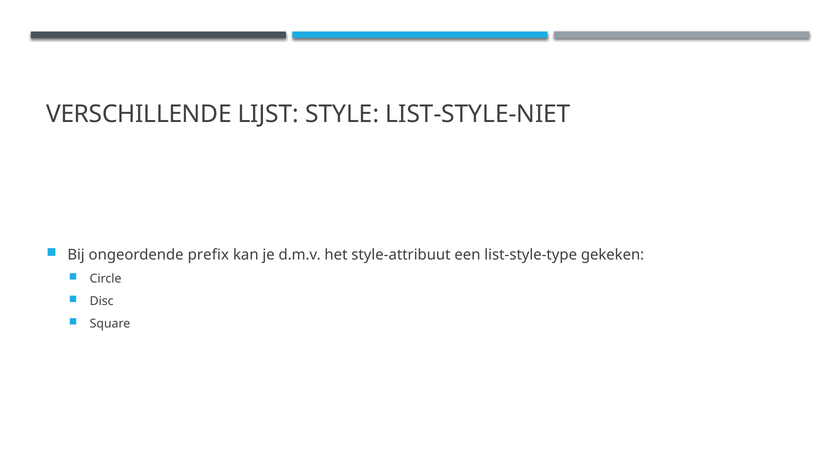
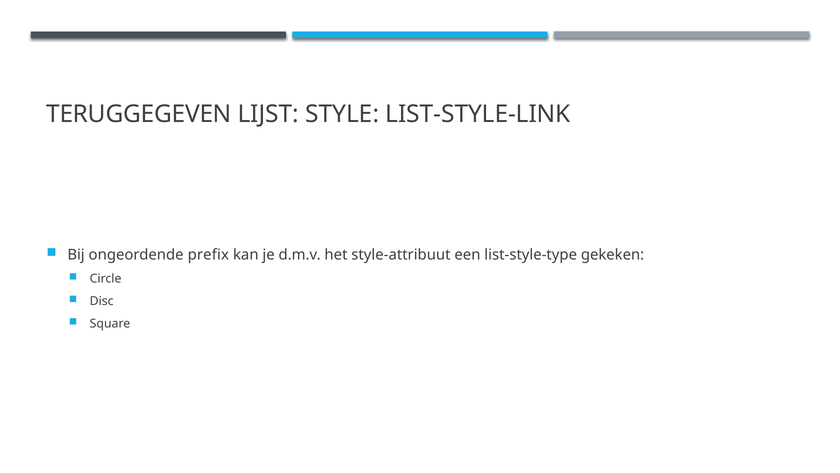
VERSCHILLENDE: VERSCHILLENDE -> TERUGGEGEVEN
LIST-STYLE-NIET: LIST-STYLE-NIET -> LIST-STYLE-LINK
